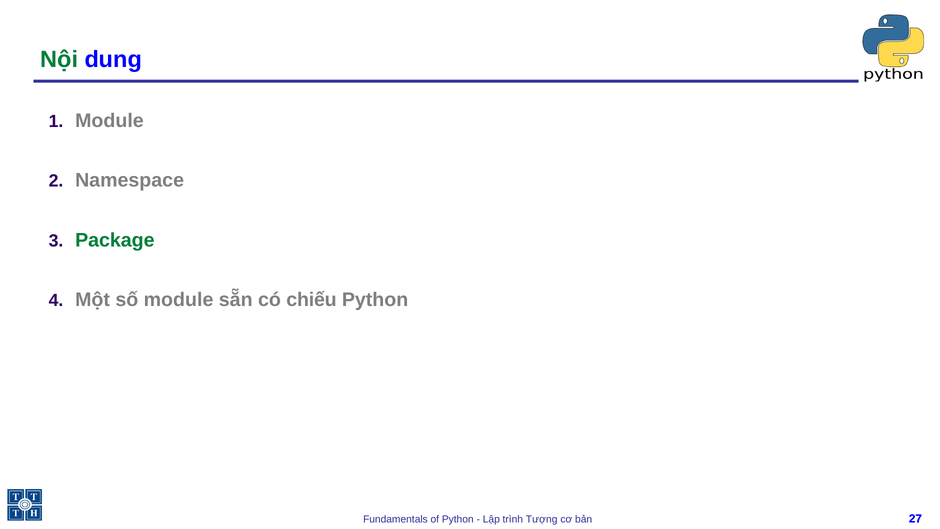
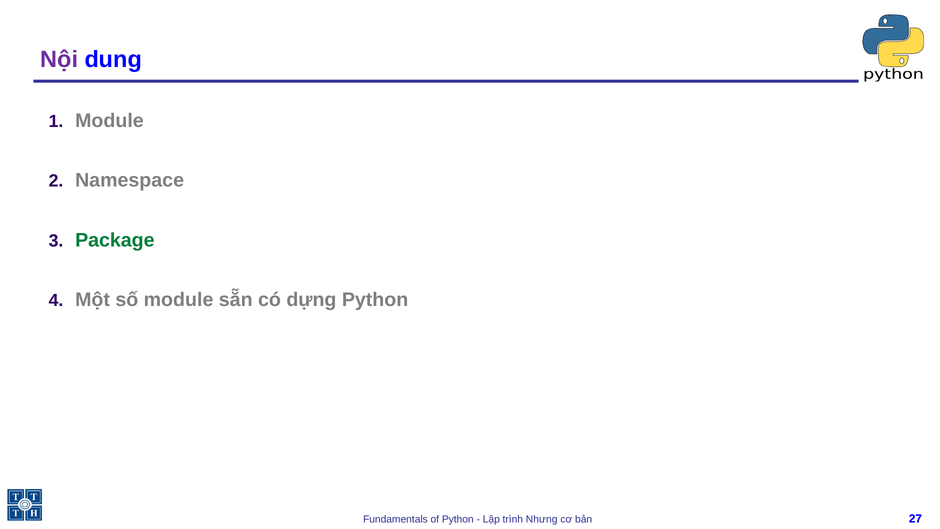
Nội colour: green -> purple
chiếu: chiếu -> dựng
Tượng: Tượng -> Nhưng
